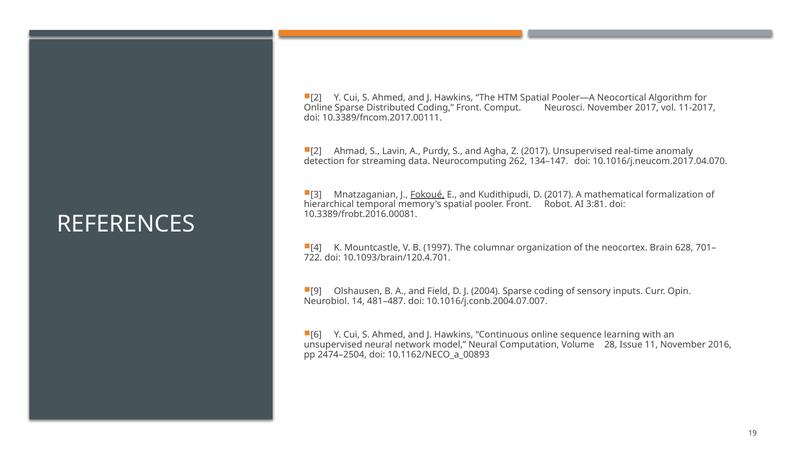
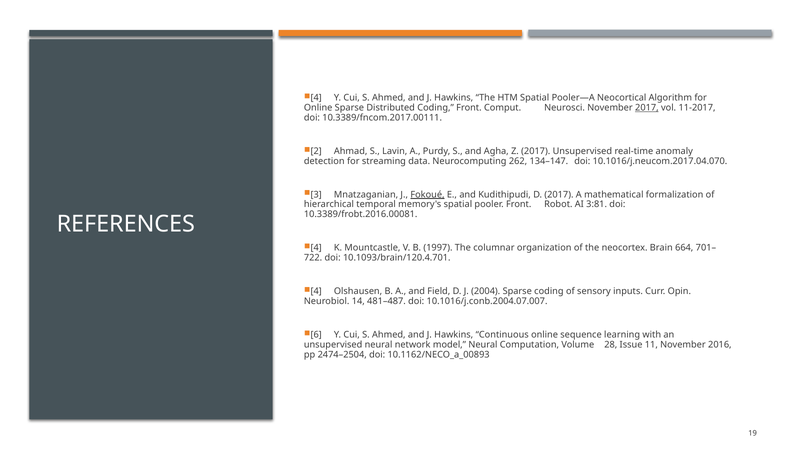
2 at (316, 98): 2 -> 4
2017 at (647, 108) underline: none -> present
628: 628 -> 664
9 at (316, 292): 9 -> 4
